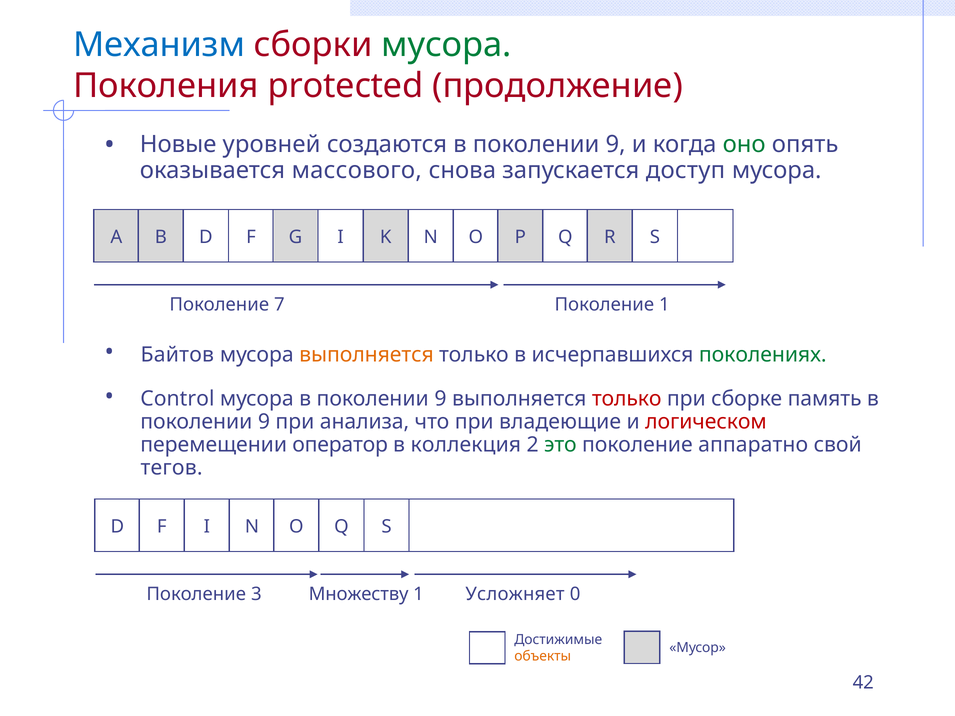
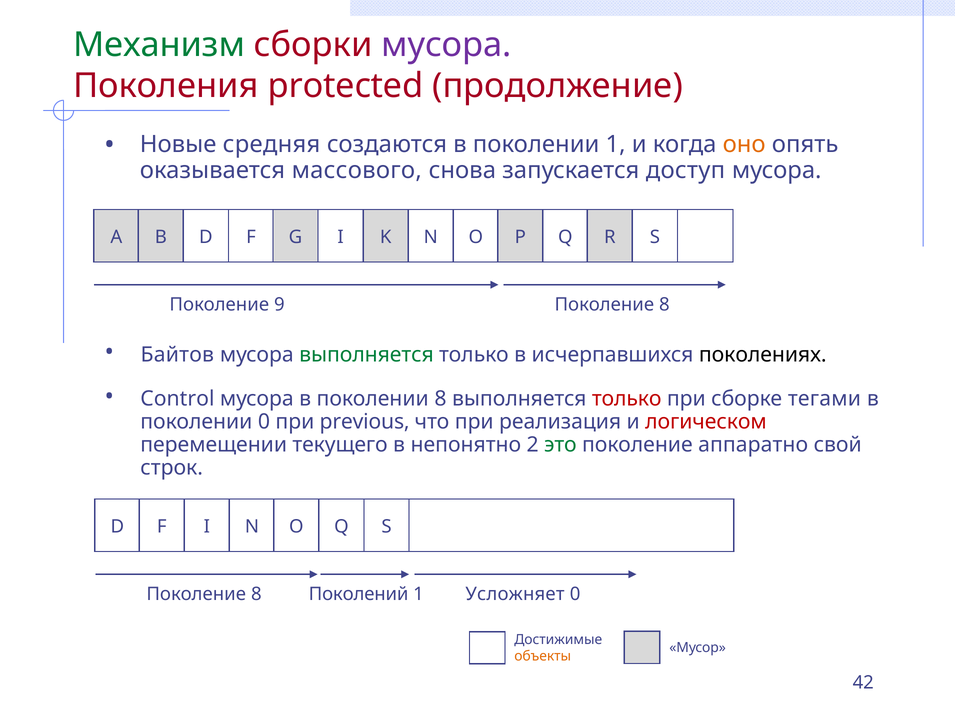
Механизм colour: blue -> green
мусора at (446, 45) colour: green -> purple
уровней: уровней -> средняя
создаются в поколении 9: 9 -> 1
оно colour: green -> orange
7: 7 -> 9
1 at (664, 305): 1 -> 8
выполняется at (367, 355) colour: orange -> green
поколениях colour: green -> black
мусора в поколении 9: 9 -> 8
память: память -> тегами
9 at (264, 422): 9 -> 0
анализа: анализа -> previous
владеющие: владеющие -> реализация
оператор: оператор -> текущего
коллекция: коллекция -> непонятно
тегов: тегов -> строк
3 at (256, 594): 3 -> 8
Множеству: Множеству -> Поколений
